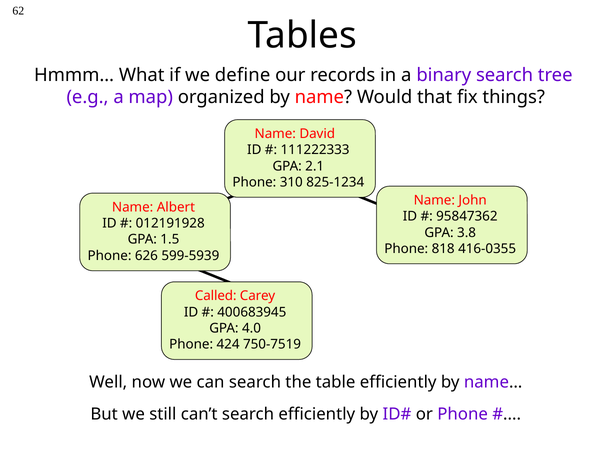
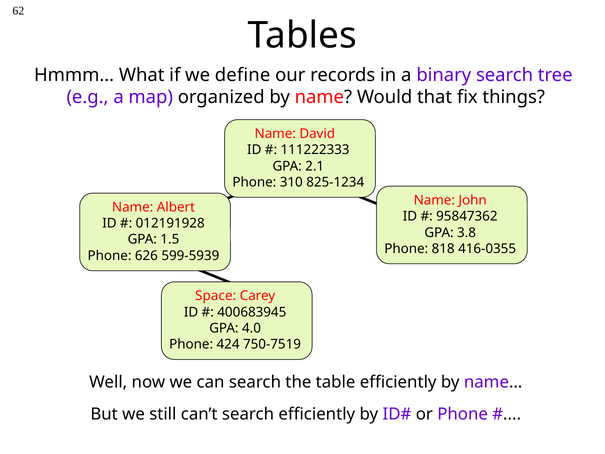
Called: Called -> Space
